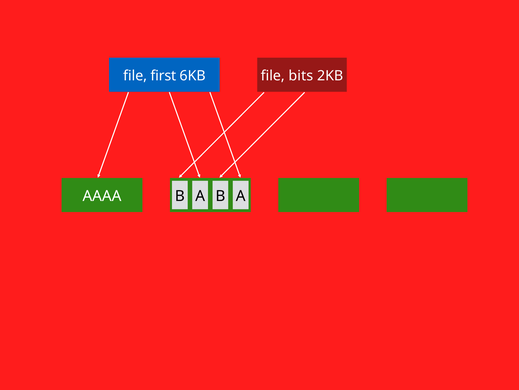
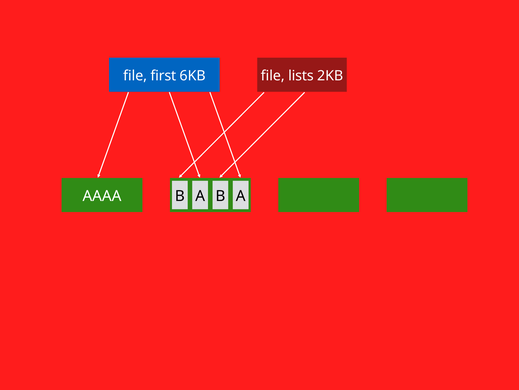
bits: bits -> lists
